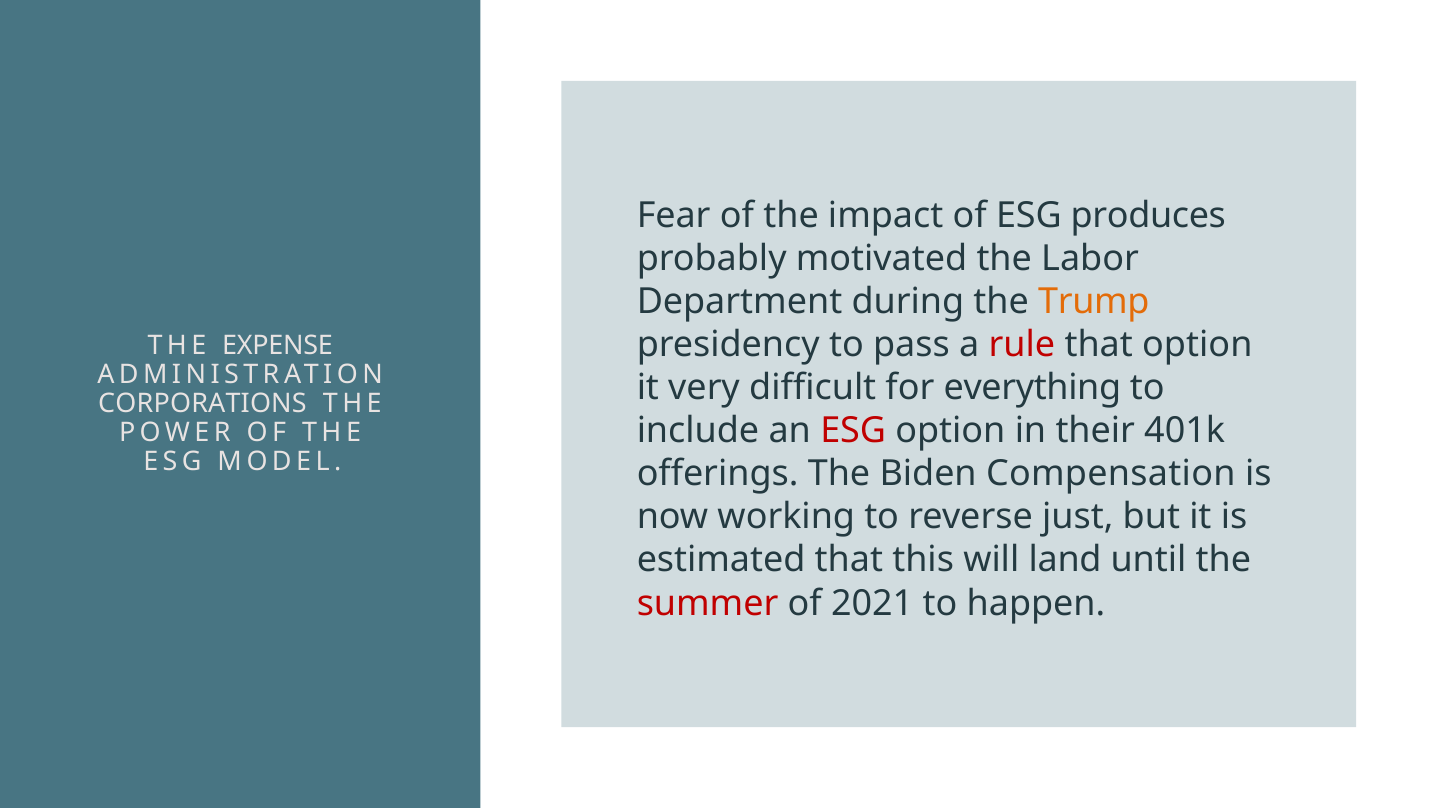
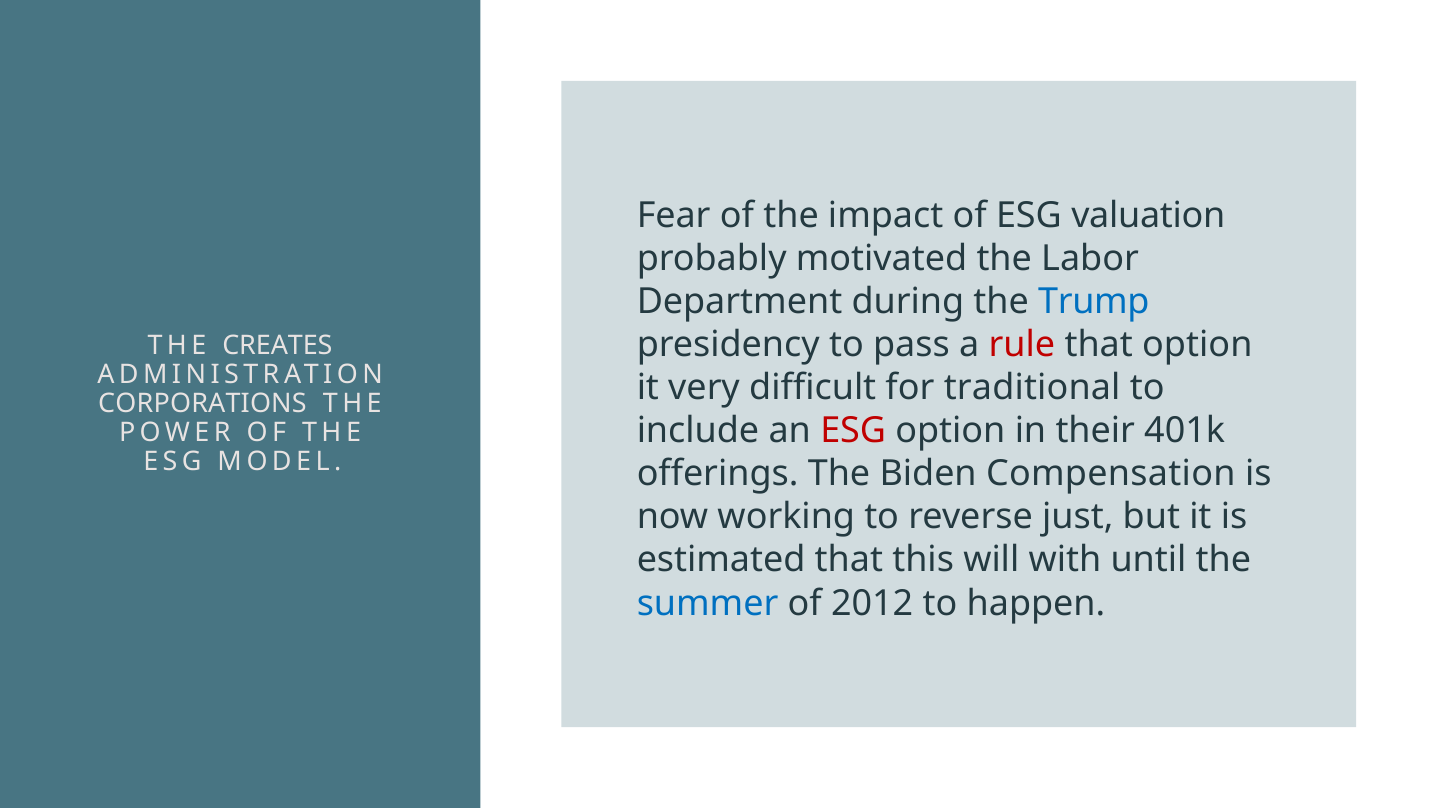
produces: produces -> valuation
Trump colour: orange -> blue
EXPENSE: EXPENSE -> CREATES
everything: everything -> traditional
land: land -> with
summer colour: red -> blue
2021: 2021 -> 2012
